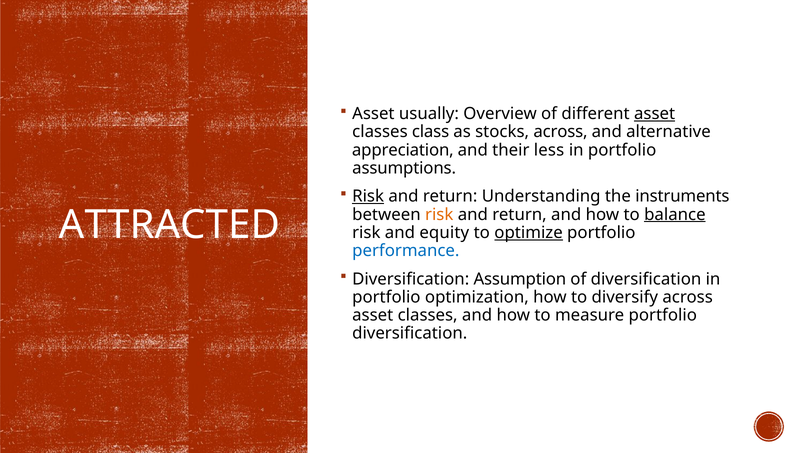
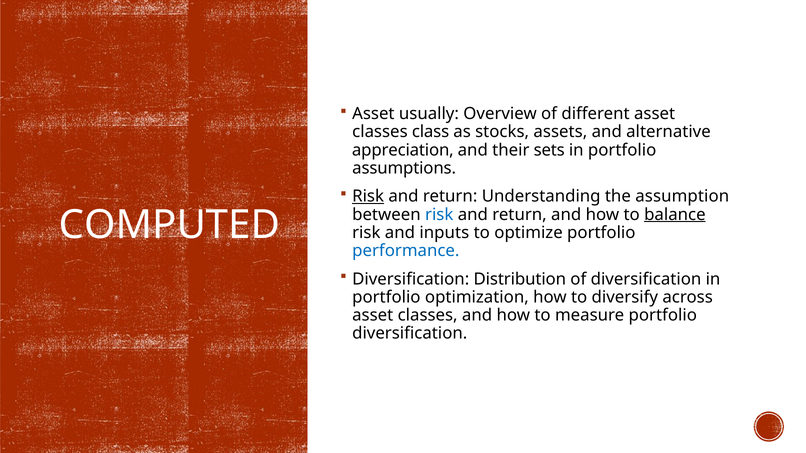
asset at (655, 114) underline: present -> none
stocks across: across -> assets
less: less -> sets
instruments: instruments -> assumption
risk at (439, 215) colour: orange -> blue
ATTRACTED: ATTRACTED -> COMPUTED
equity: equity -> inputs
optimize underline: present -> none
Assumption: Assumption -> Distribution
